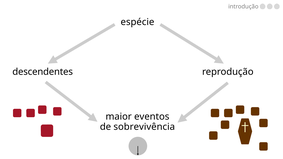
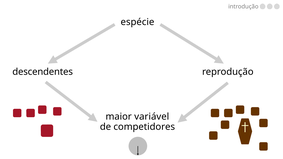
eventos: eventos -> variável
sobrevivência: sobrevivência -> competidores
